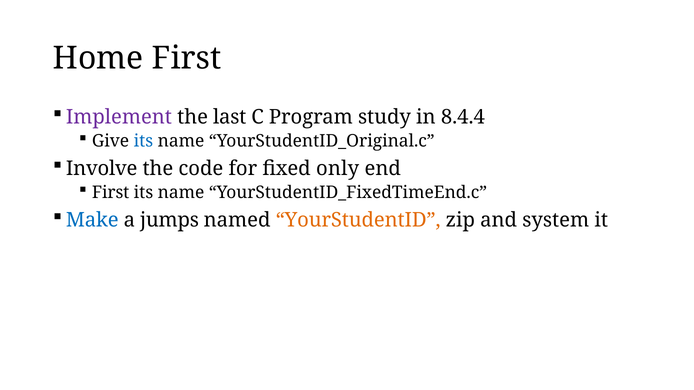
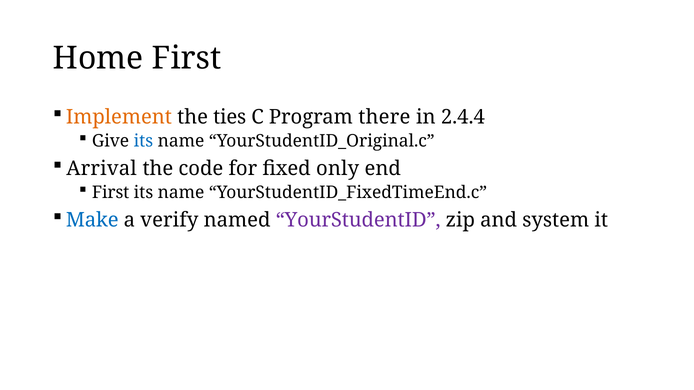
Implement colour: purple -> orange
last: last -> ties
study: study -> there
8.4.4: 8.4.4 -> 2.4.4
Involve: Involve -> Arrival
jumps: jumps -> verify
YourStudentID colour: orange -> purple
